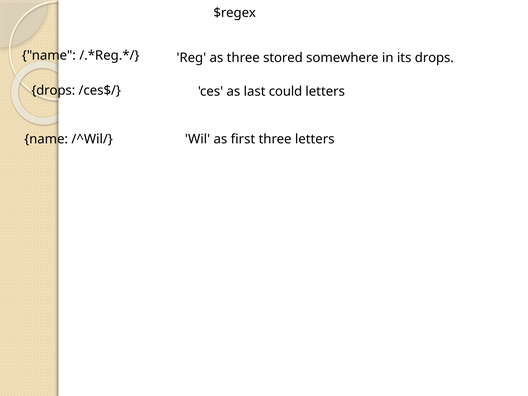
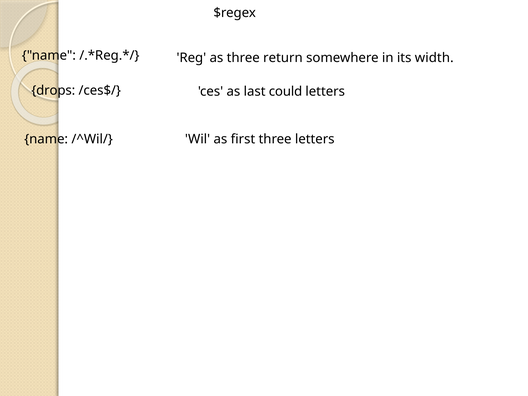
stored: stored -> return
its drops: drops -> width
